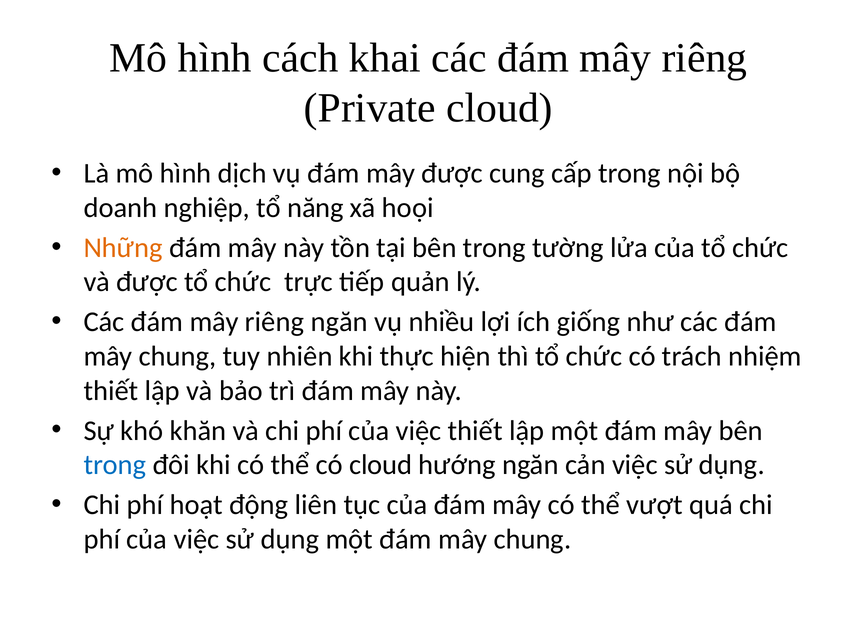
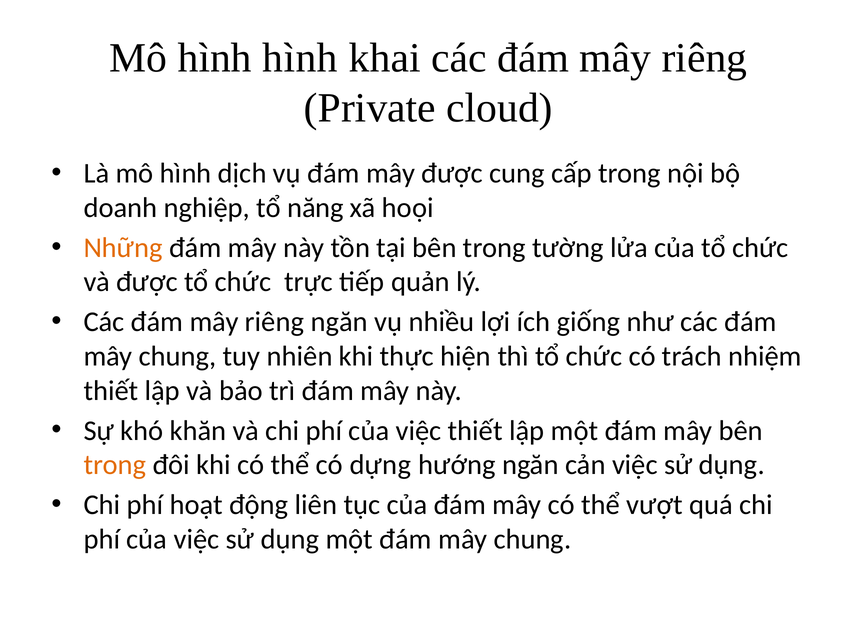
hình cách: cách -> hình
trong at (115, 465) colour: blue -> orange
có cloud: cloud -> dựng
